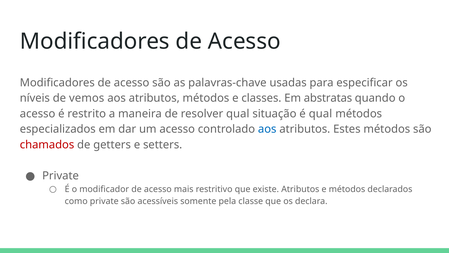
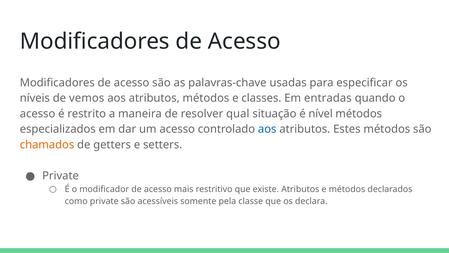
abstratas: abstratas -> entradas
é qual: qual -> nível
chamados colour: red -> orange
